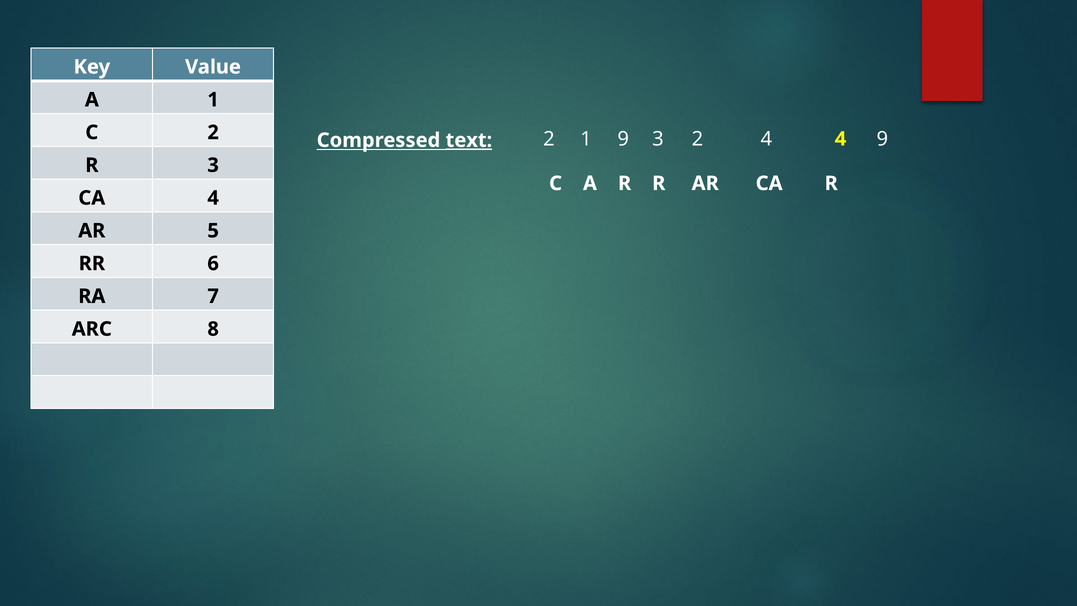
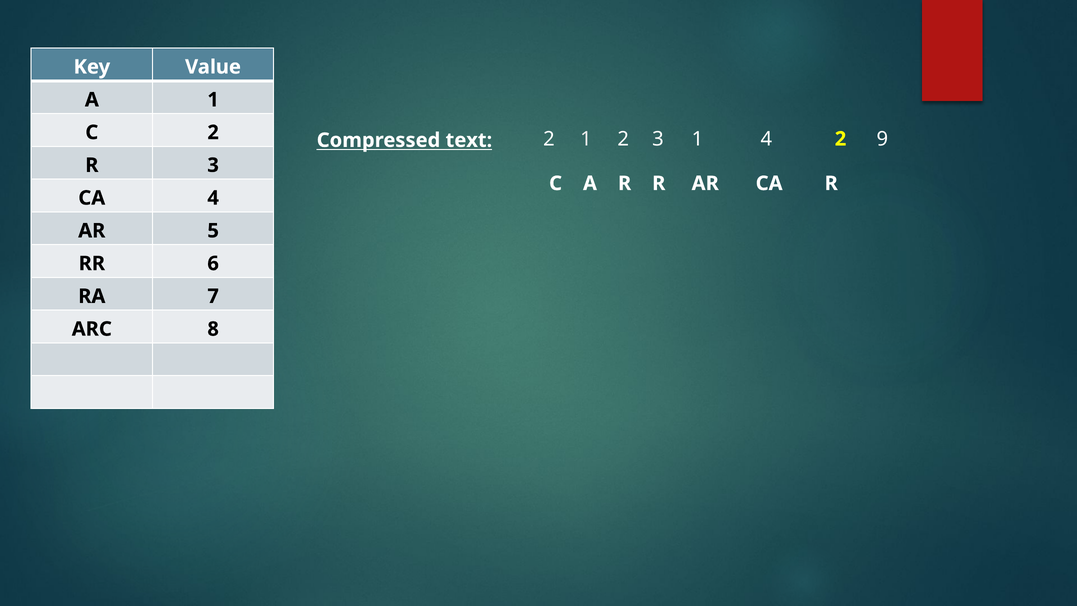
1 9: 9 -> 2
3 2: 2 -> 1
4 4: 4 -> 2
text underline: present -> none
